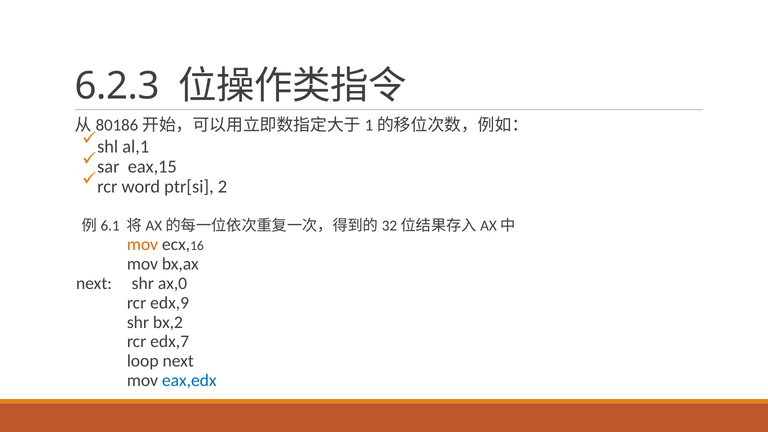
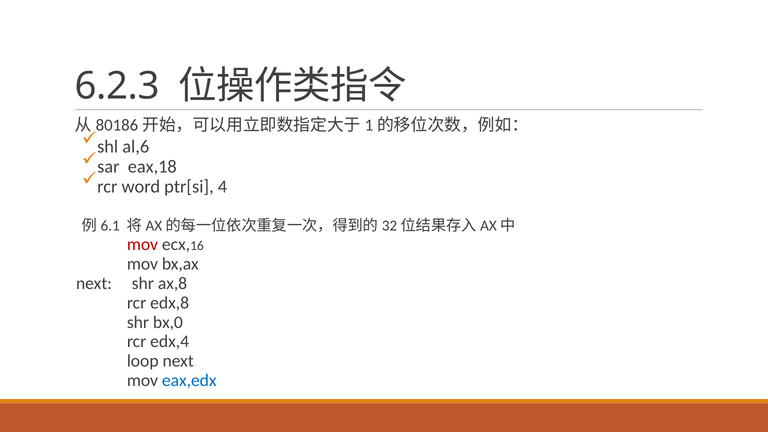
al,1: al,1 -> al,6
eax,15: eax,15 -> eax,18
2: 2 -> 4
mov at (142, 244) colour: orange -> red
ax,0: ax,0 -> ax,8
edx,9: edx,9 -> edx,8
bx,2: bx,2 -> bx,0
edx,7: edx,7 -> edx,4
